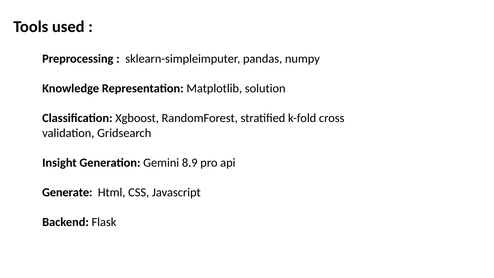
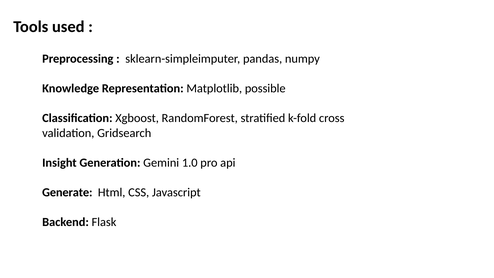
solution: solution -> possible
8.9: 8.9 -> 1.0
